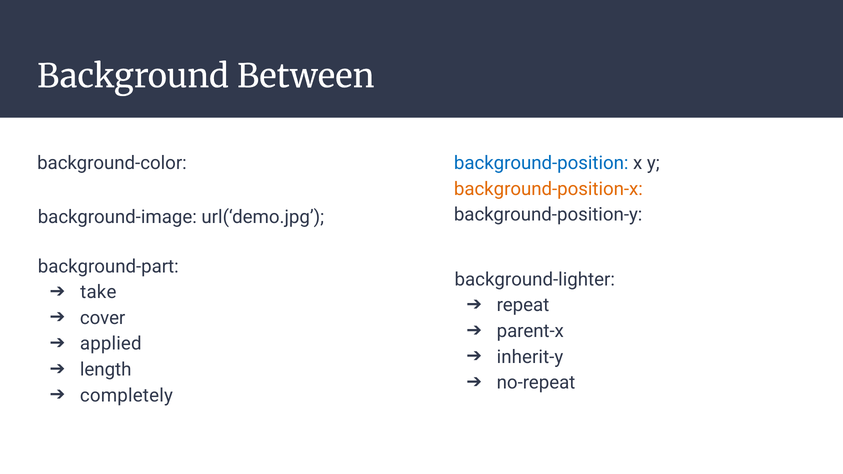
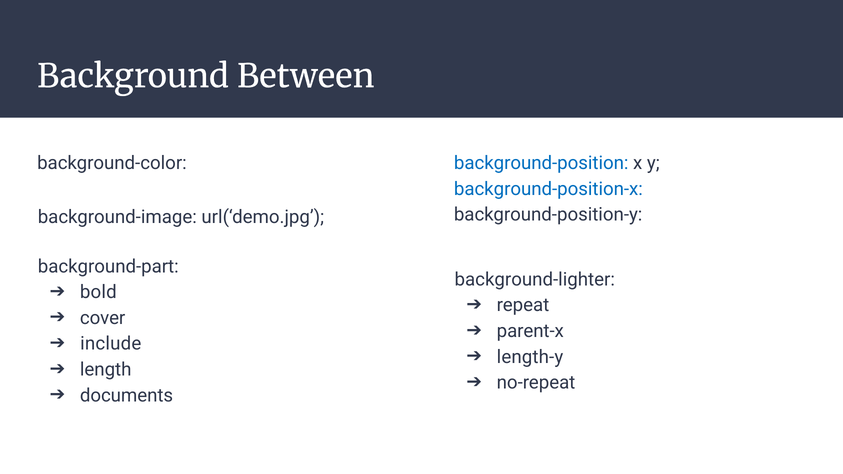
background-position-x colour: orange -> blue
take: take -> bold
applied: applied -> include
inherit-y: inherit-y -> length-y
completely: completely -> documents
